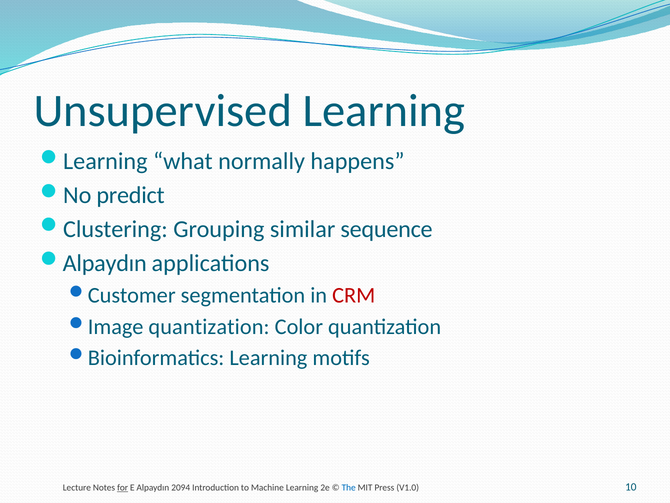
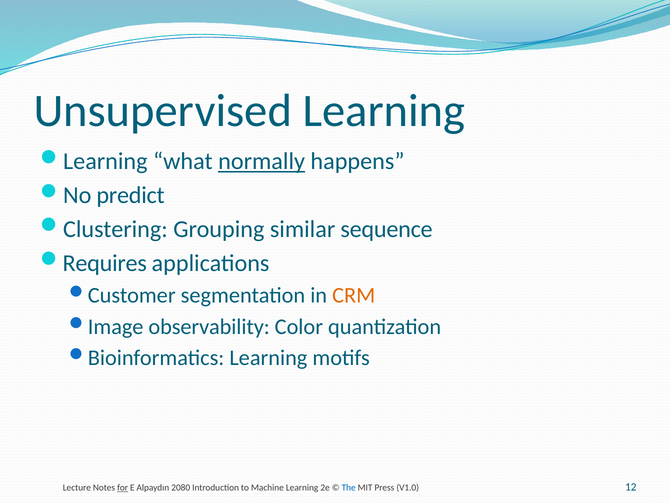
normally underline: none -> present
Alpaydın at (105, 263): Alpaydın -> Requires
CRM colour: red -> orange
quantization at (209, 326): quantization -> observability
2094: 2094 -> 2080
10: 10 -> 12
